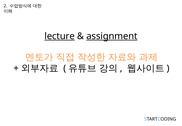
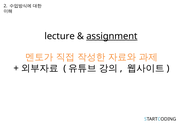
lecture underline: present -> none
